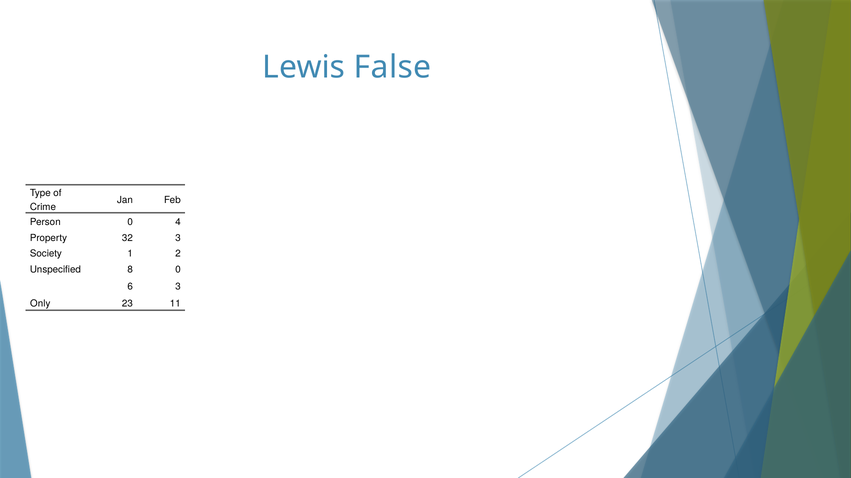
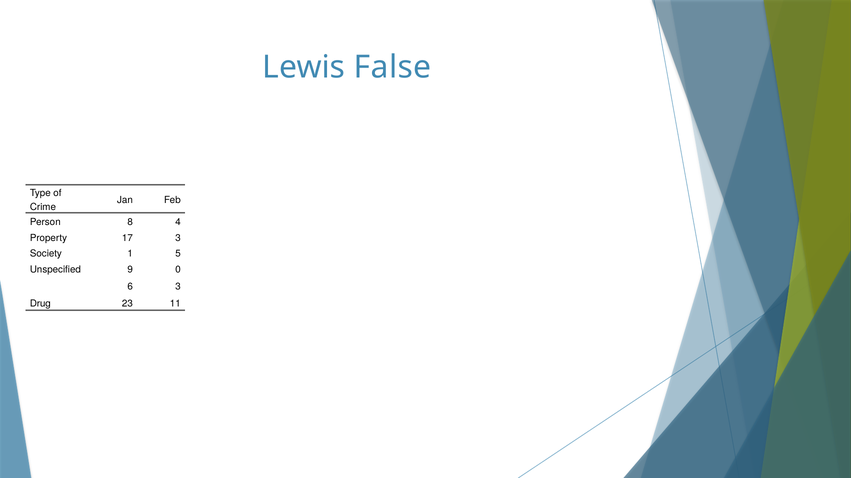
Person 0: 0 -> 8
32: 32 -> 17
2: 2 -> 5
8: 8 -> 9
Only: Only -> Drug
